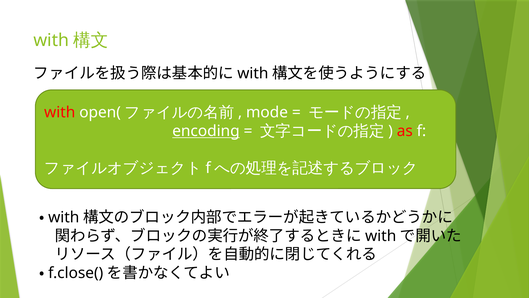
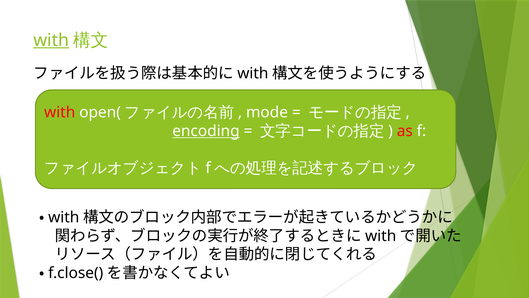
with at (51, 40) underline: none -> present
